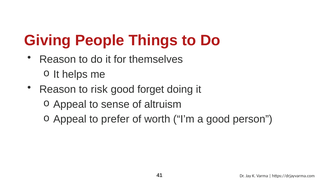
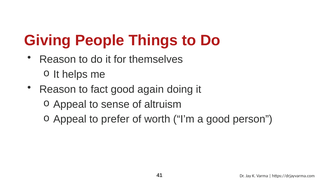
risk: risk -> fact
forget: forget -> again
